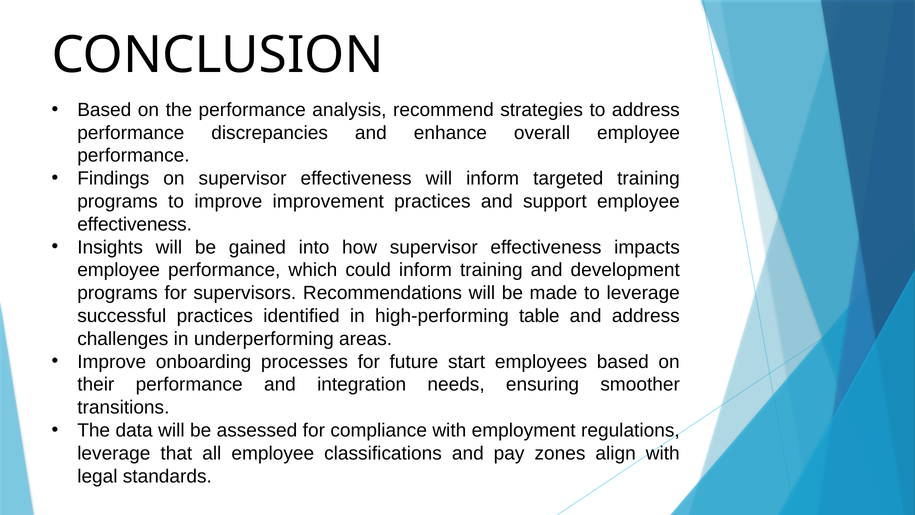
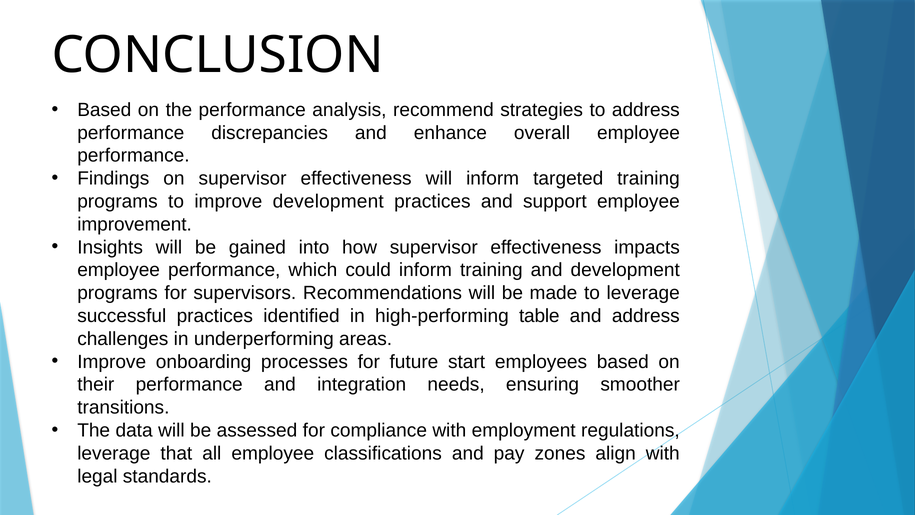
improve improvement: improvement -> development
effectiveness at (135, 224): effectiveness -> improvement
